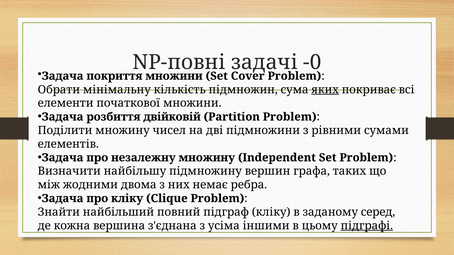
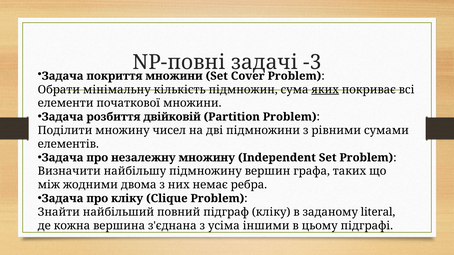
-0: -0 -> -3
серед: серед -> literal
підграфі underline: present -> none
